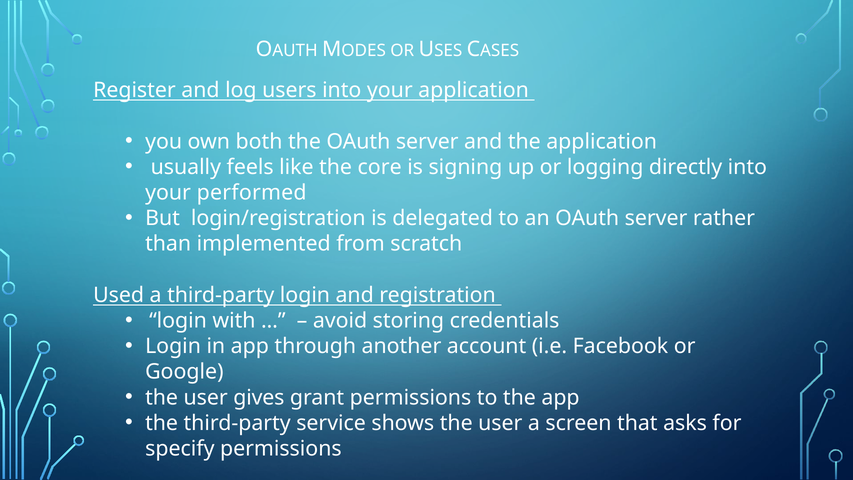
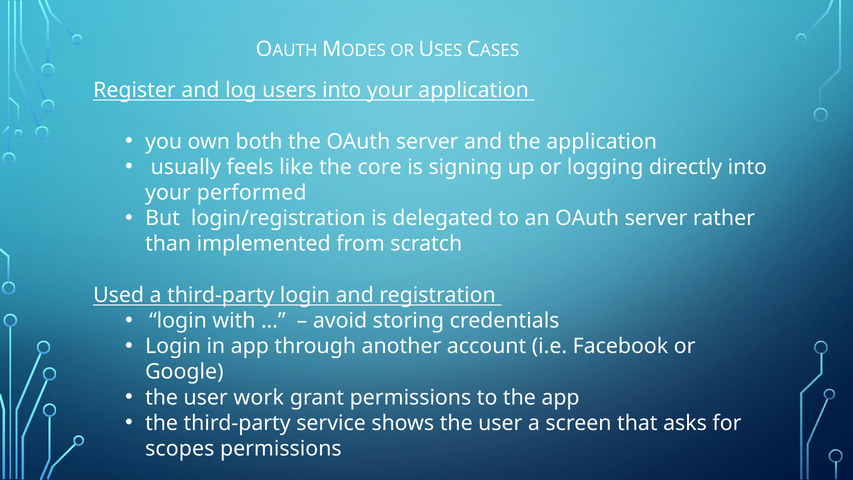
gives: gives -> work
specify: specify -> scopes
